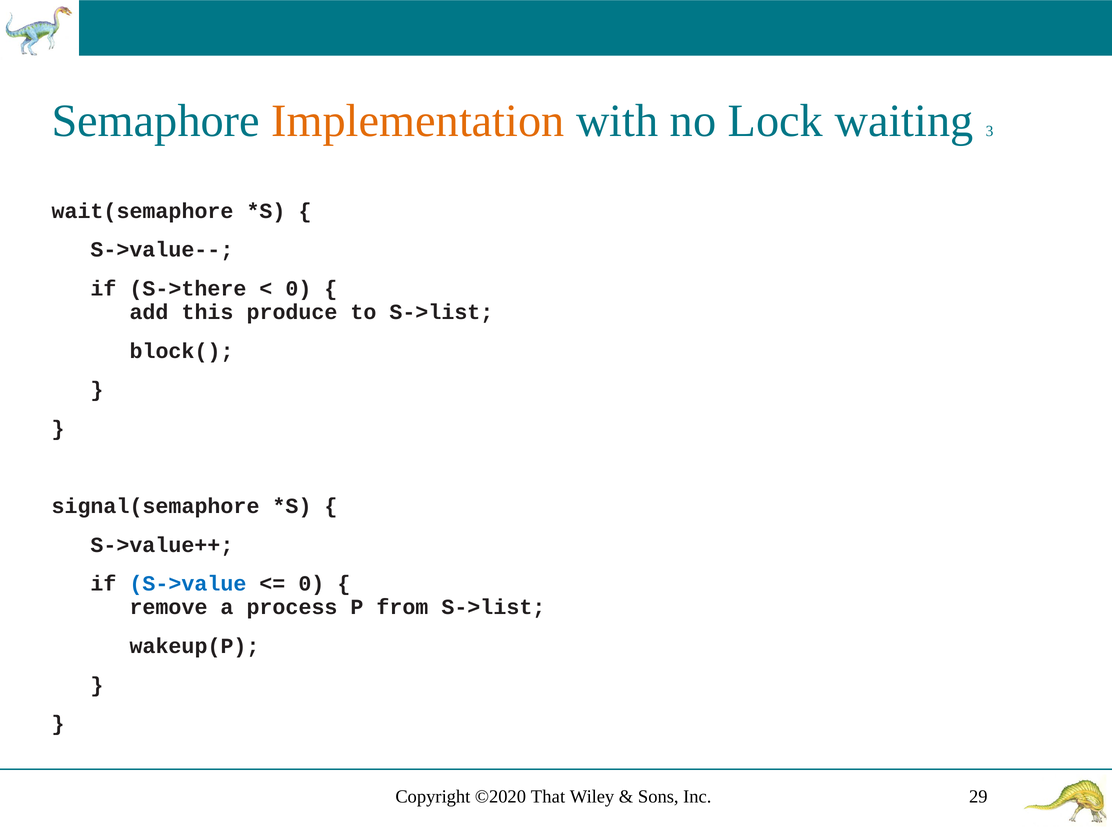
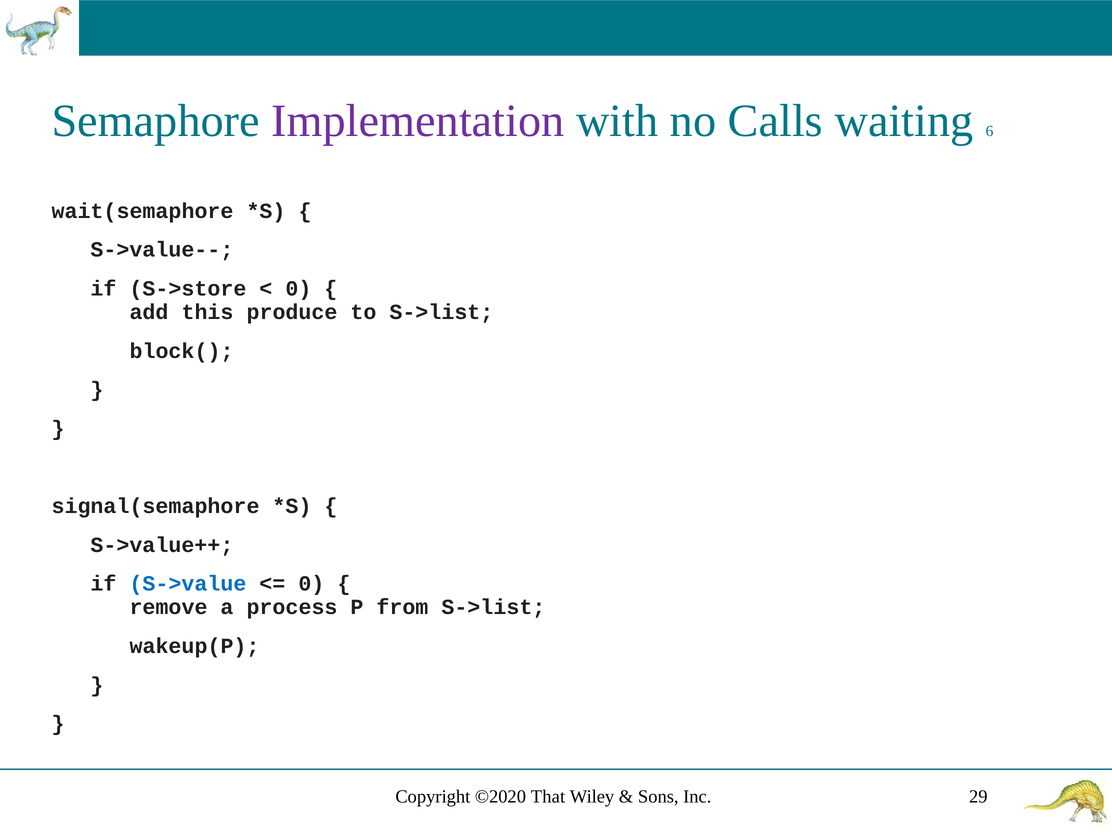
Implementation colour: orange -> purple
Lock: Lock -> Calls
3: 3 -> 6
S->there: S->there -> S->store
